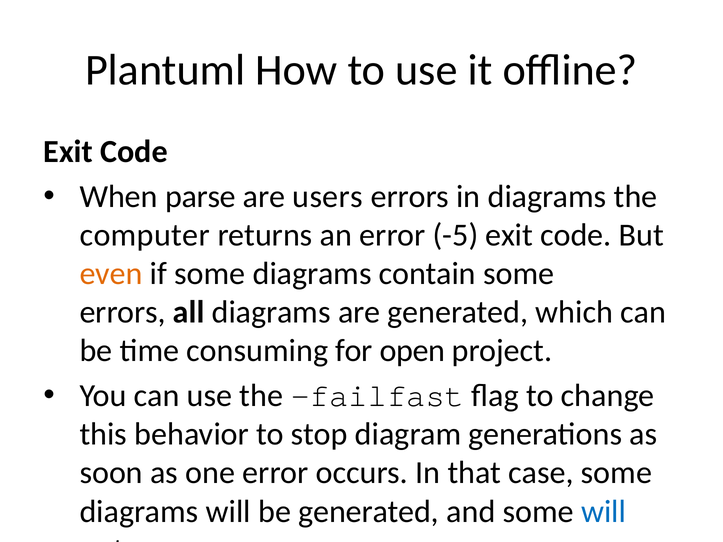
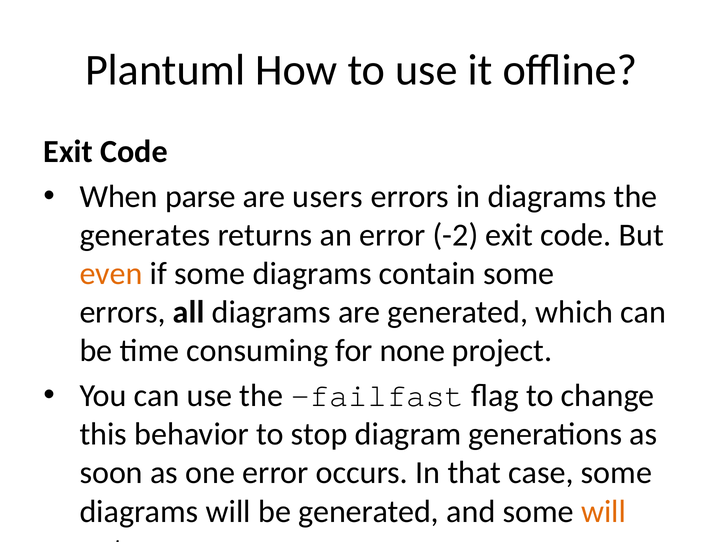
computer: computer -> generates
-5: -5 -> -2
open: open -> none
will at (604, 512) colour: blue -> orange
